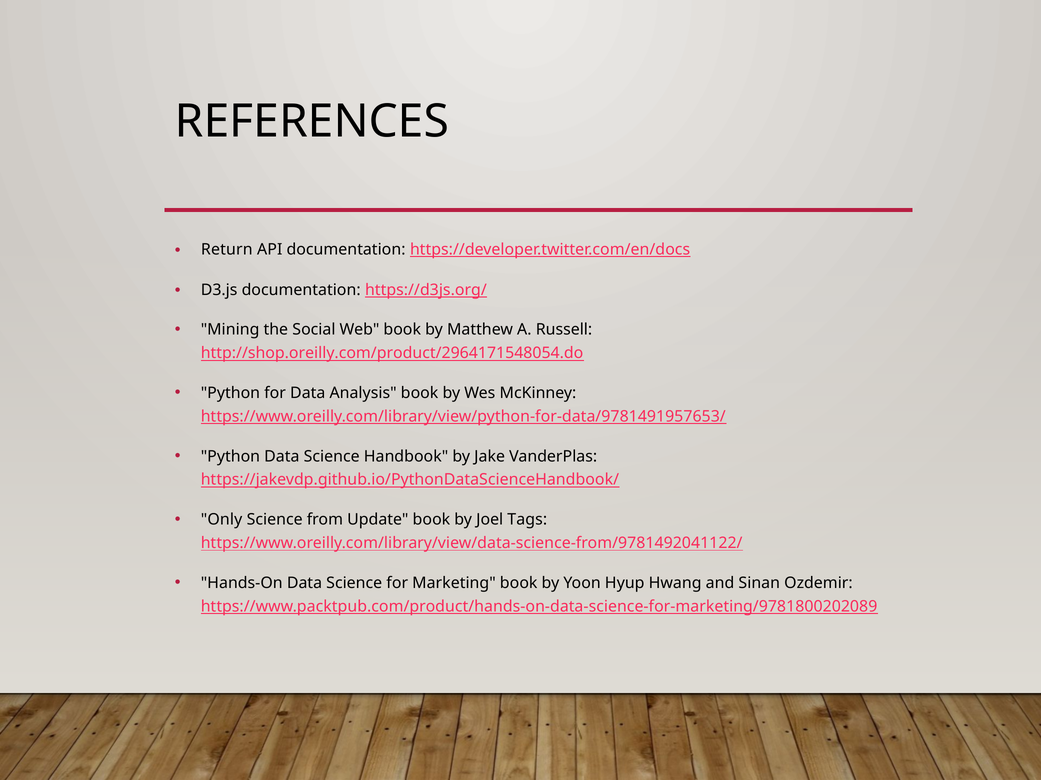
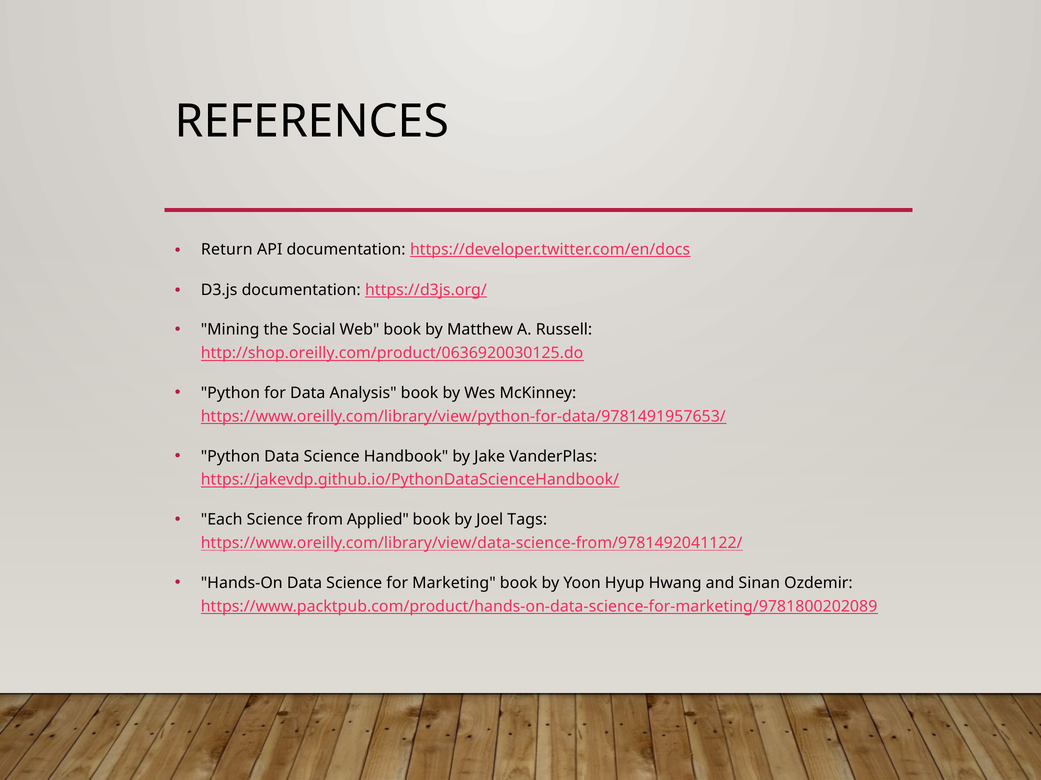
http://shop.oreilly.com/product/2964171548054.do: http://shop.oreilly.com/product/2964171548054.do -> http://shop.oreilly.com/product/0636920030125.do
Only: Only -> Each
Update: Update -> Applied
